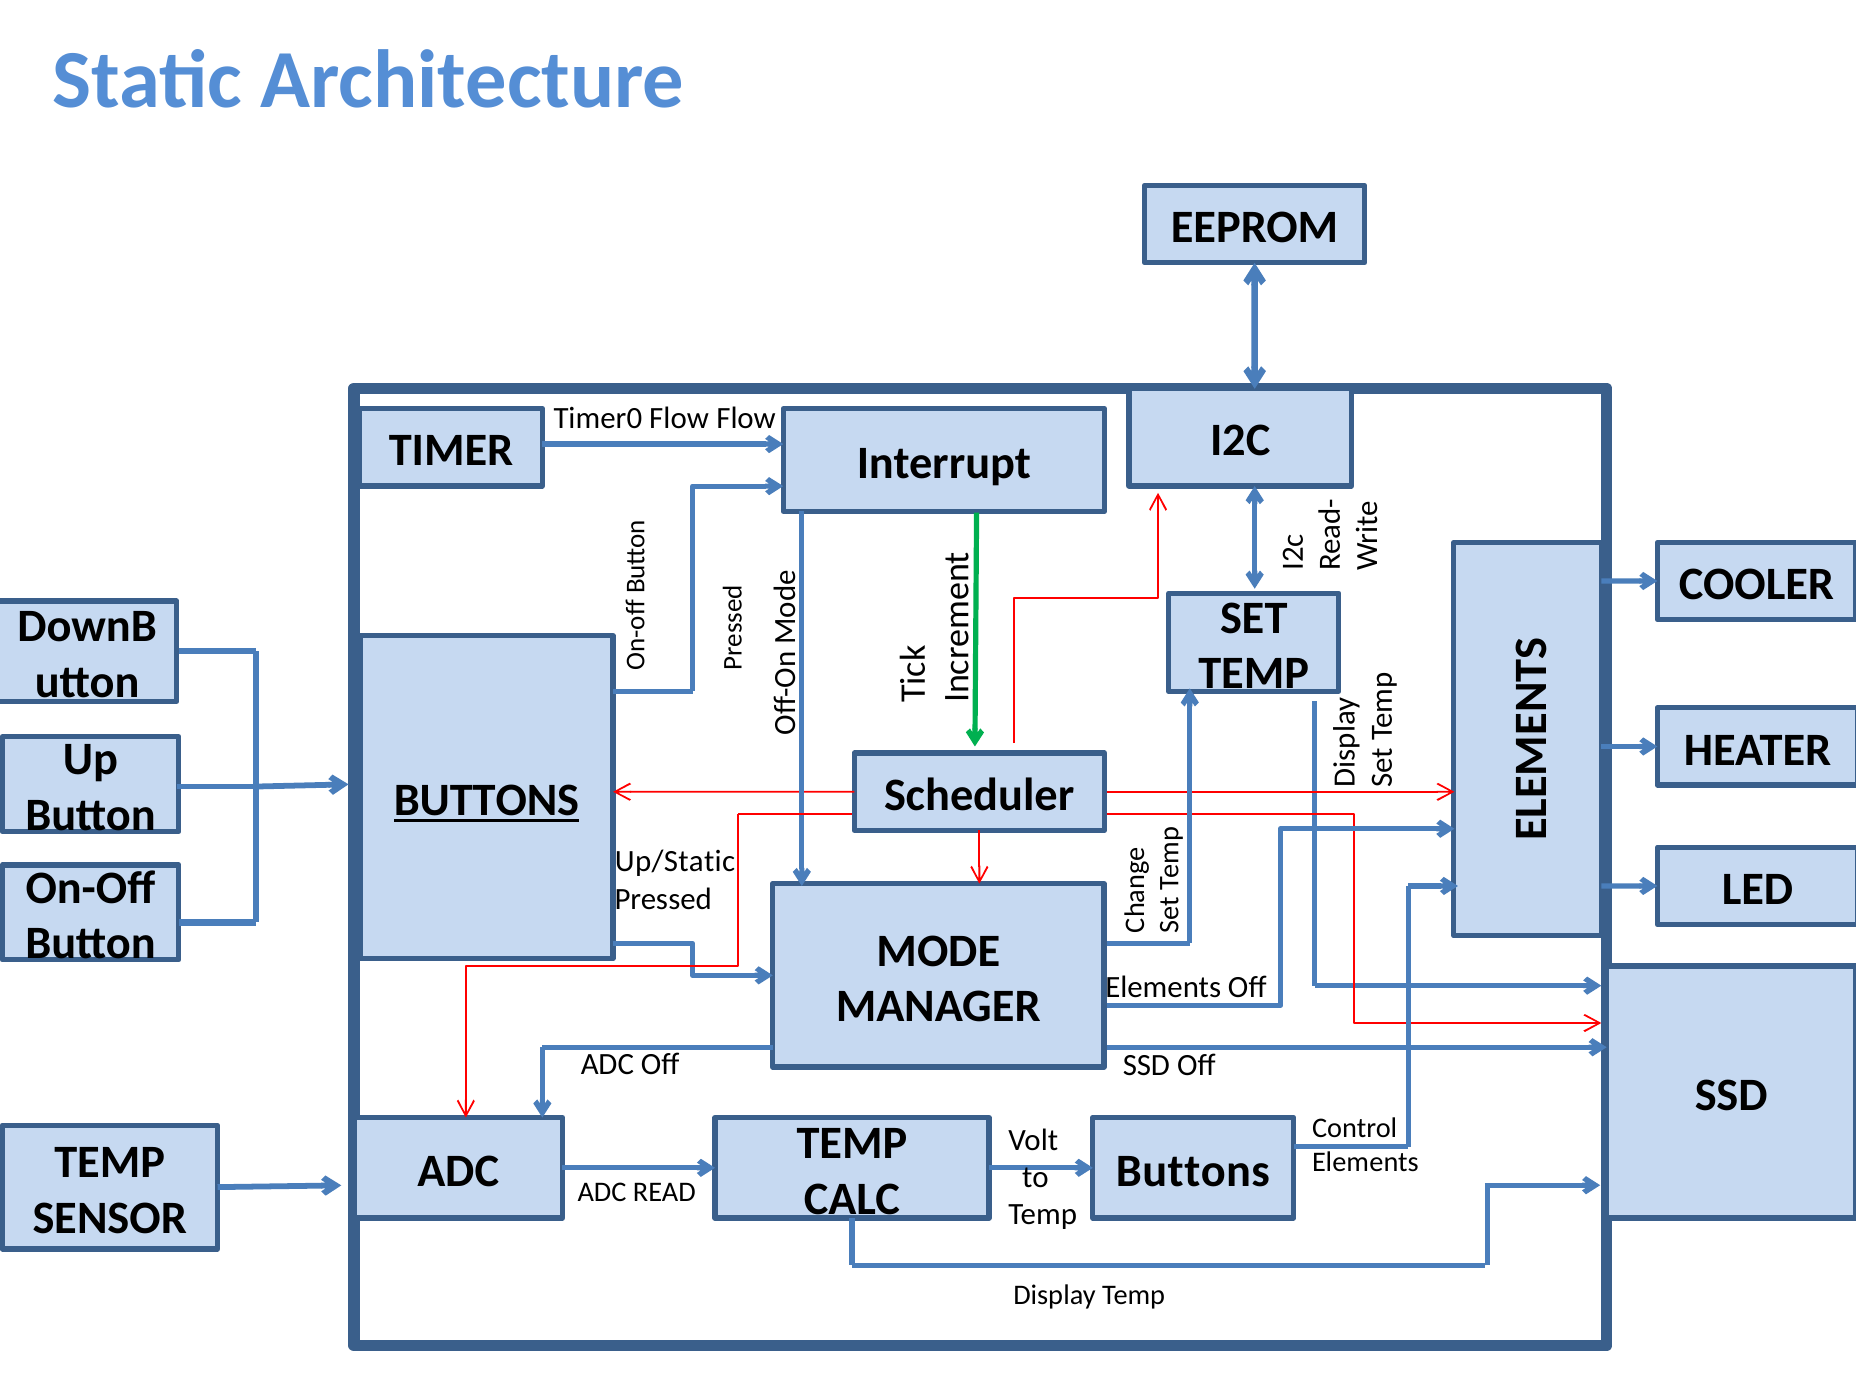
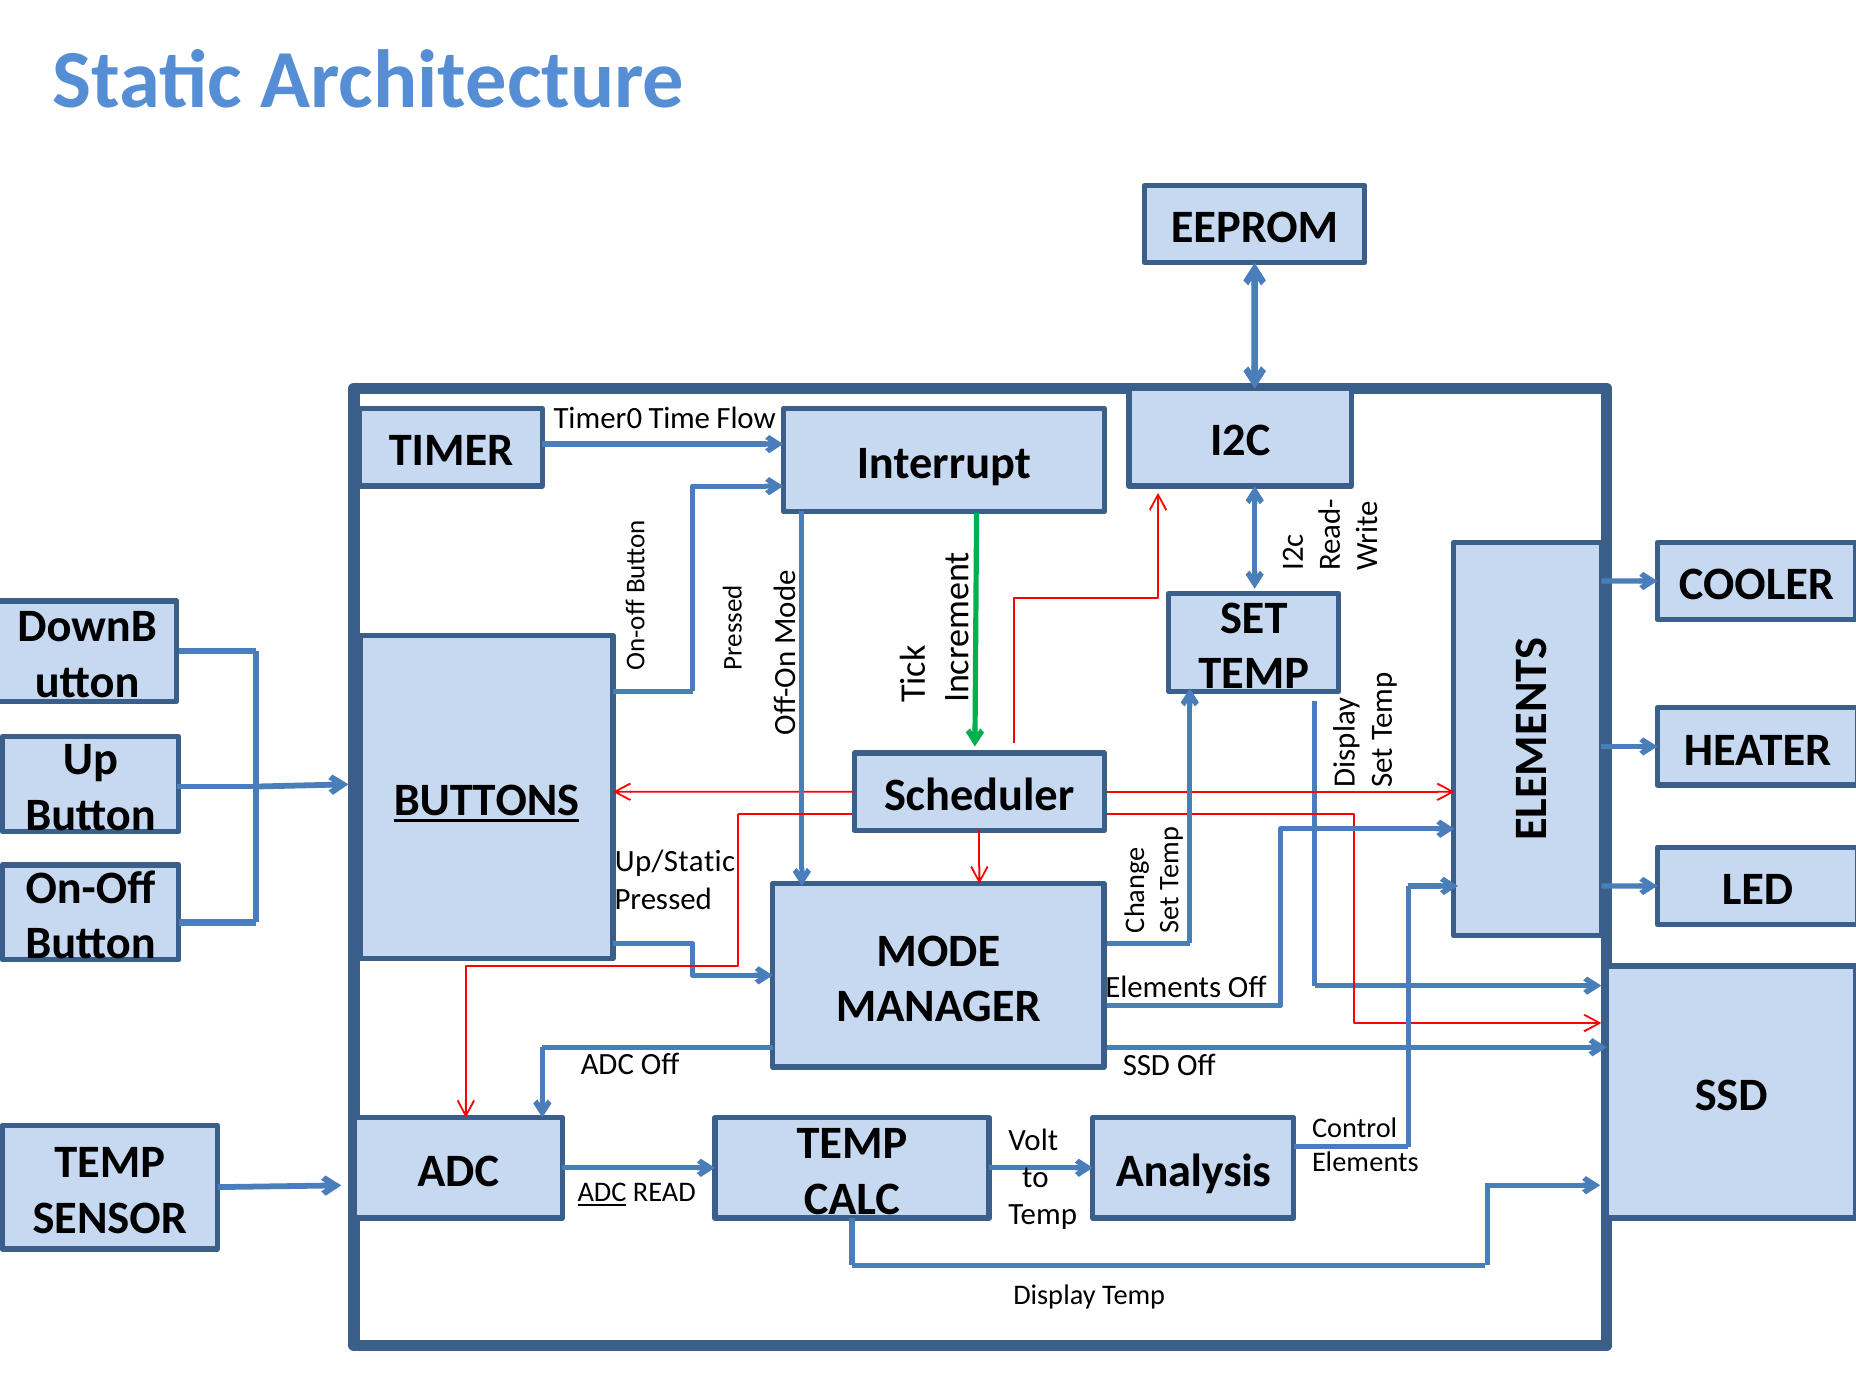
Timer0 Flow: Flow -> Time
Buttons at (1193, 1171): Buttons -> Analysis
ADC at (602, 1193) underline: none -> present
